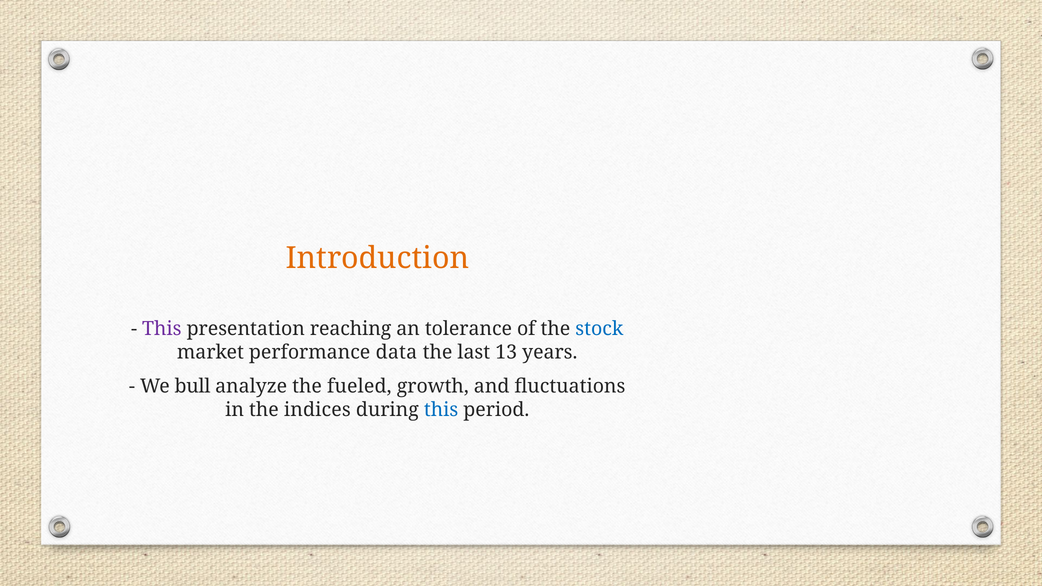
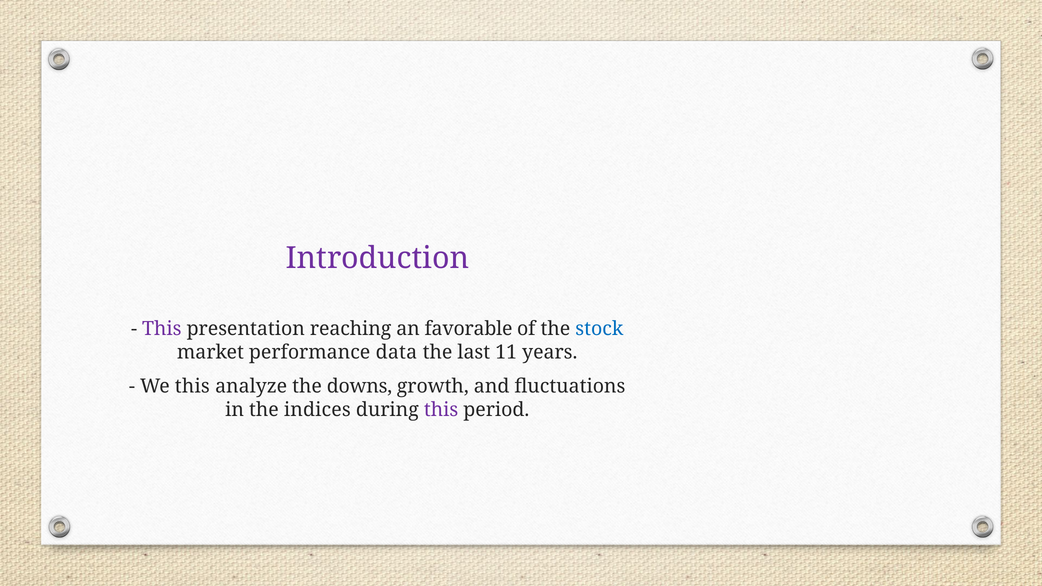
Introduction colour: orange -> purple
tolerance: tolerance -> favorable
13: 13 -> 11
We bull: bull -> this
fueled: fueled -> downs
this at (441, 410) colour: blue -> purple
